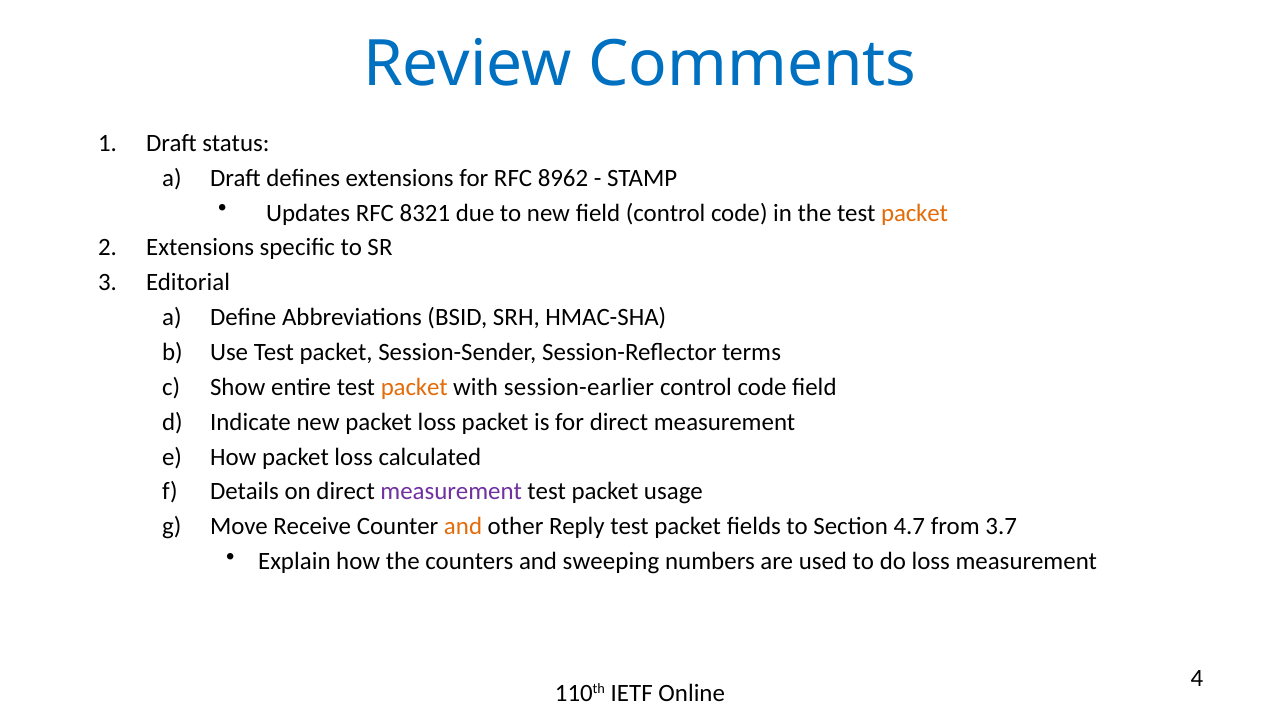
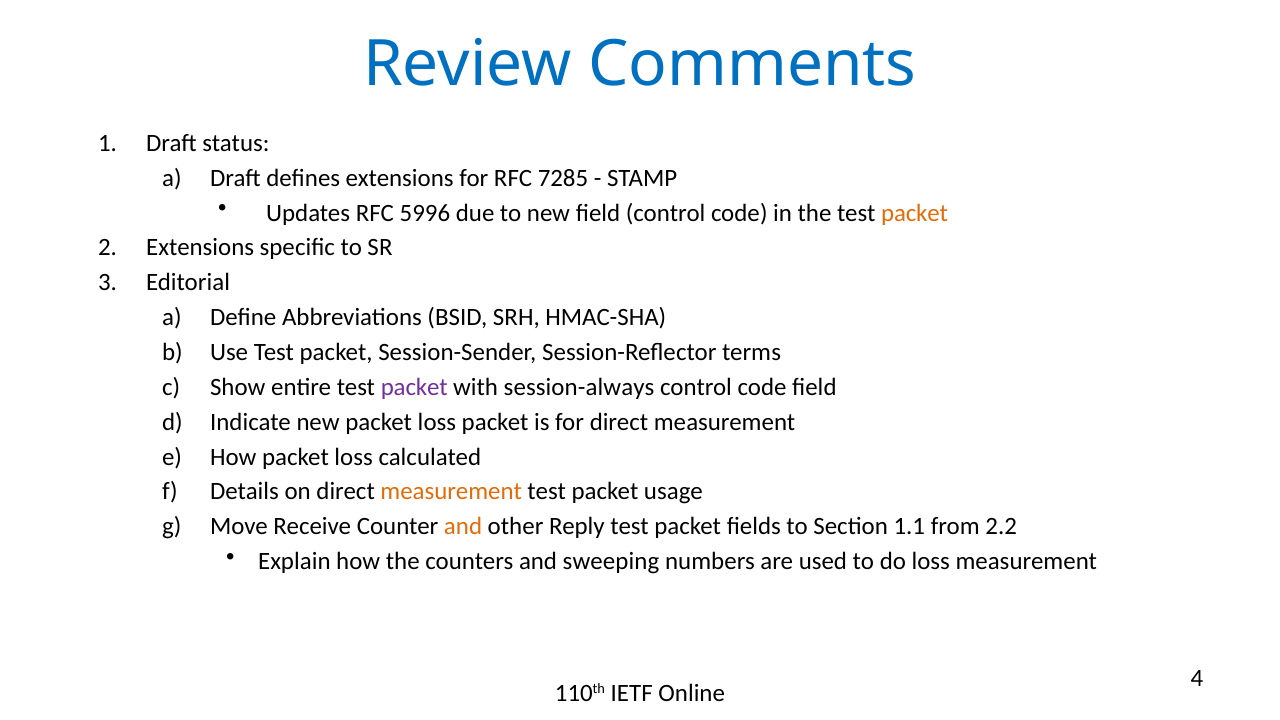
8962: 8962 -> 7285
8321: 8321 -> 5996
packet at (414, 387) colour: orange -> purple
session-earlier: session-earlier -> session-always
measurement at (451, 492) colour: purple -> orange
4.7: 4.7 -> 1.1
3.7: 3.7 -> 2.2
